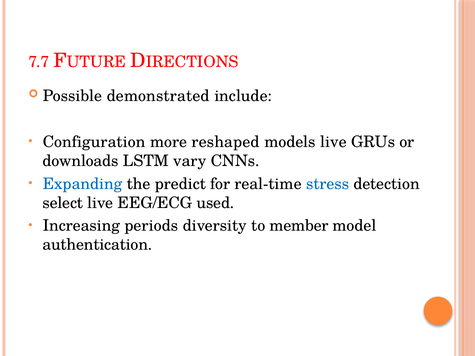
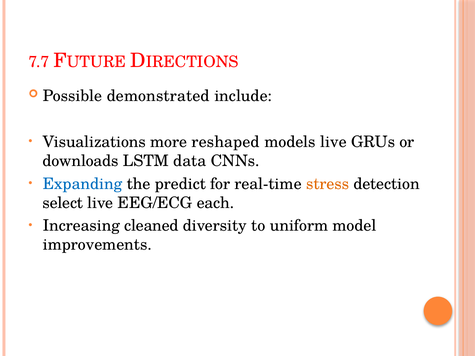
Configuration: Configuration -> Visualizations
vary: vary -> data
stress colour: blue -> orange
used: used -> each
periods: periods -> cleaned
member: member -> uniform
authentication: authentication -> improvements
